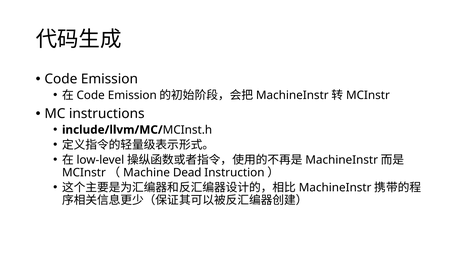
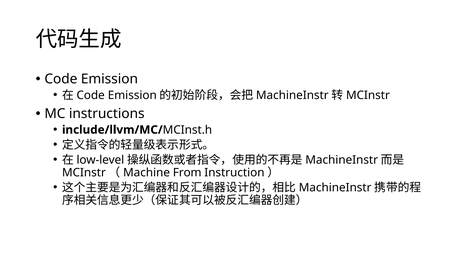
Dead: Dead -> From
